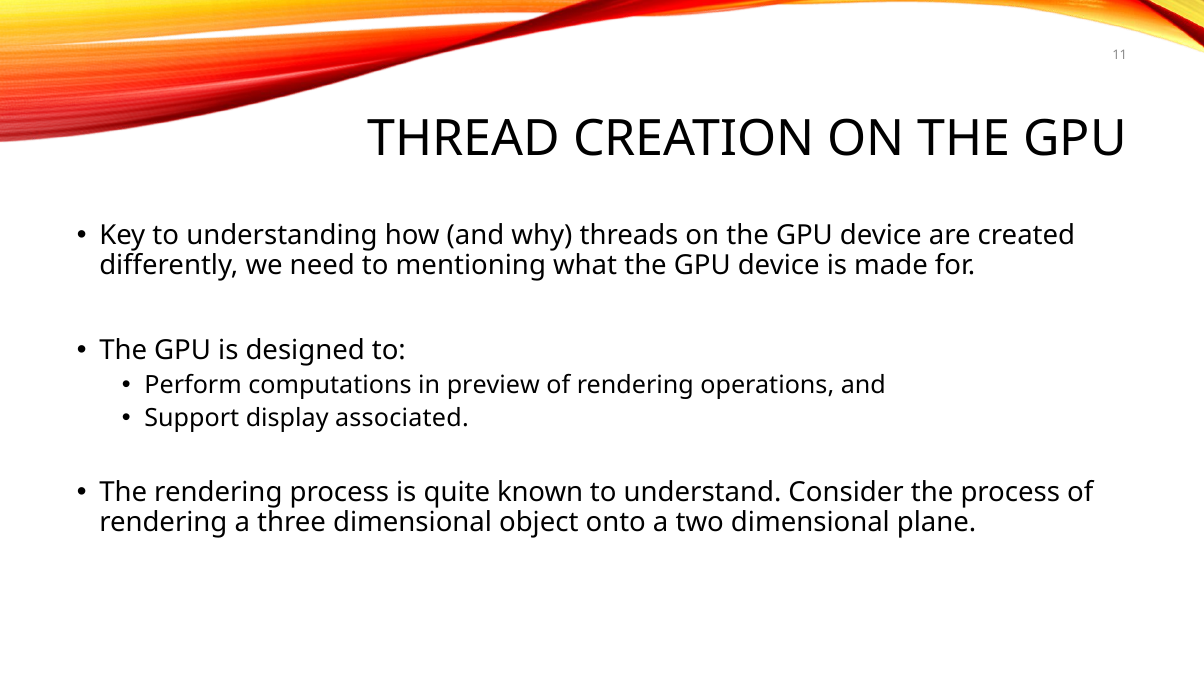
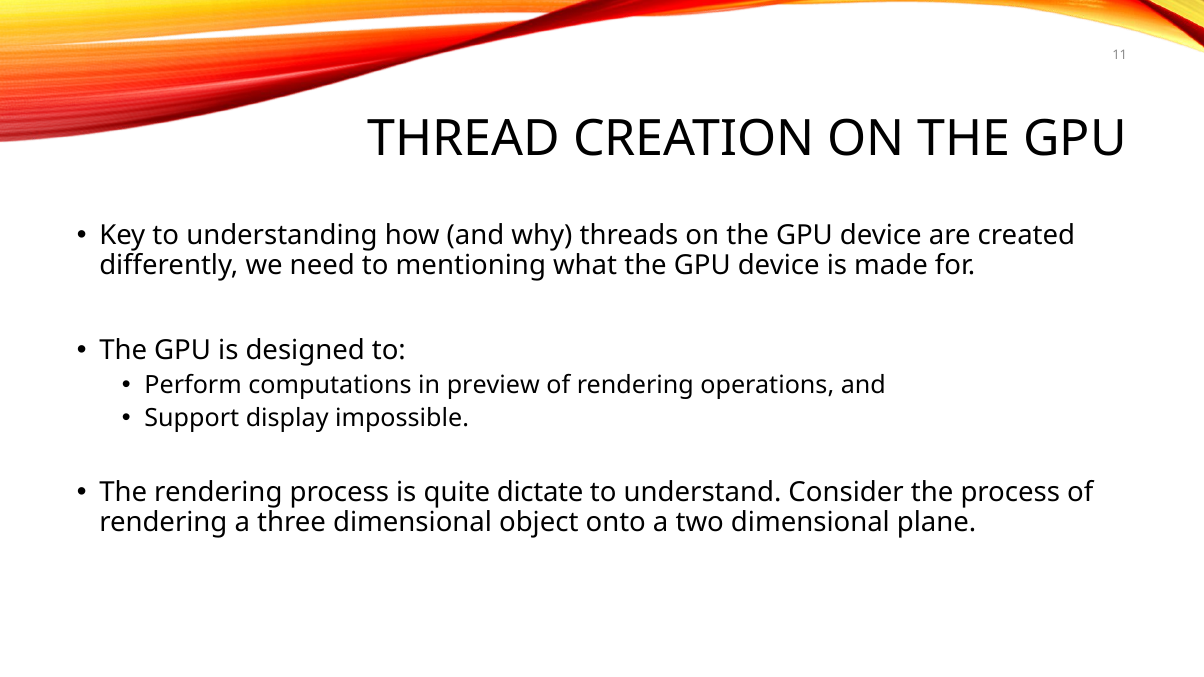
associated: associated -> impossible
known: known -> dictate
